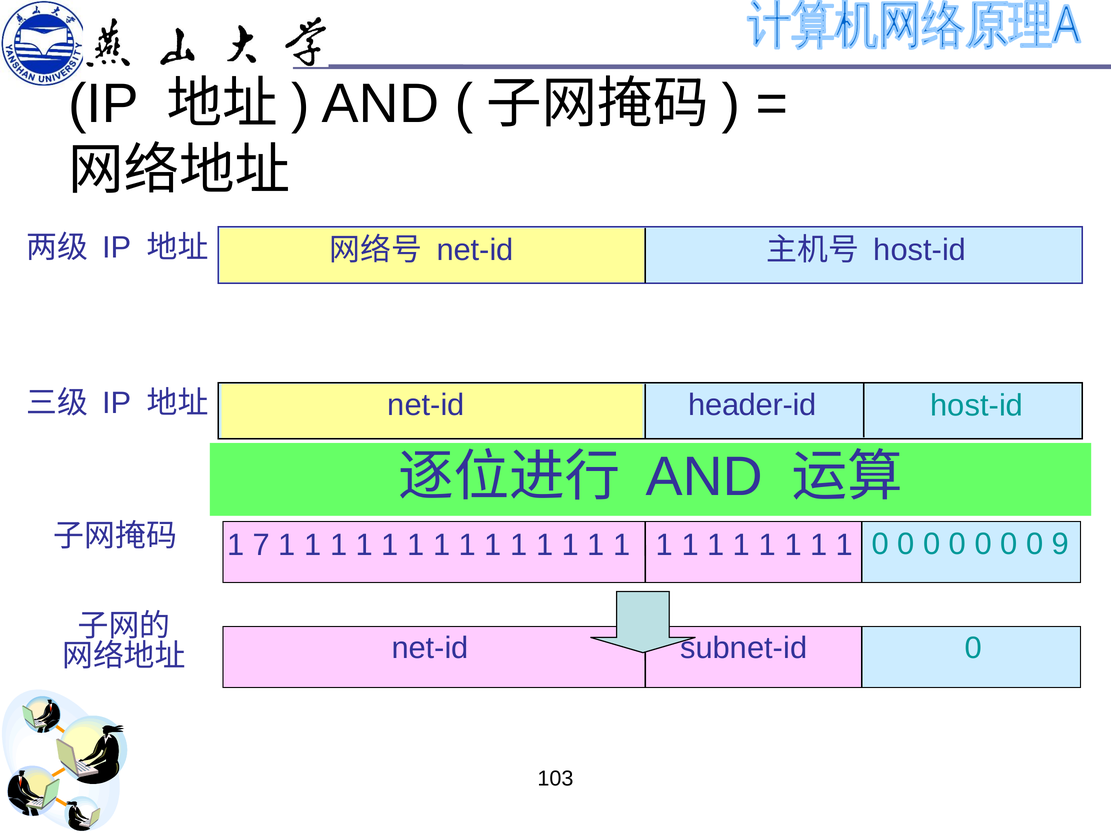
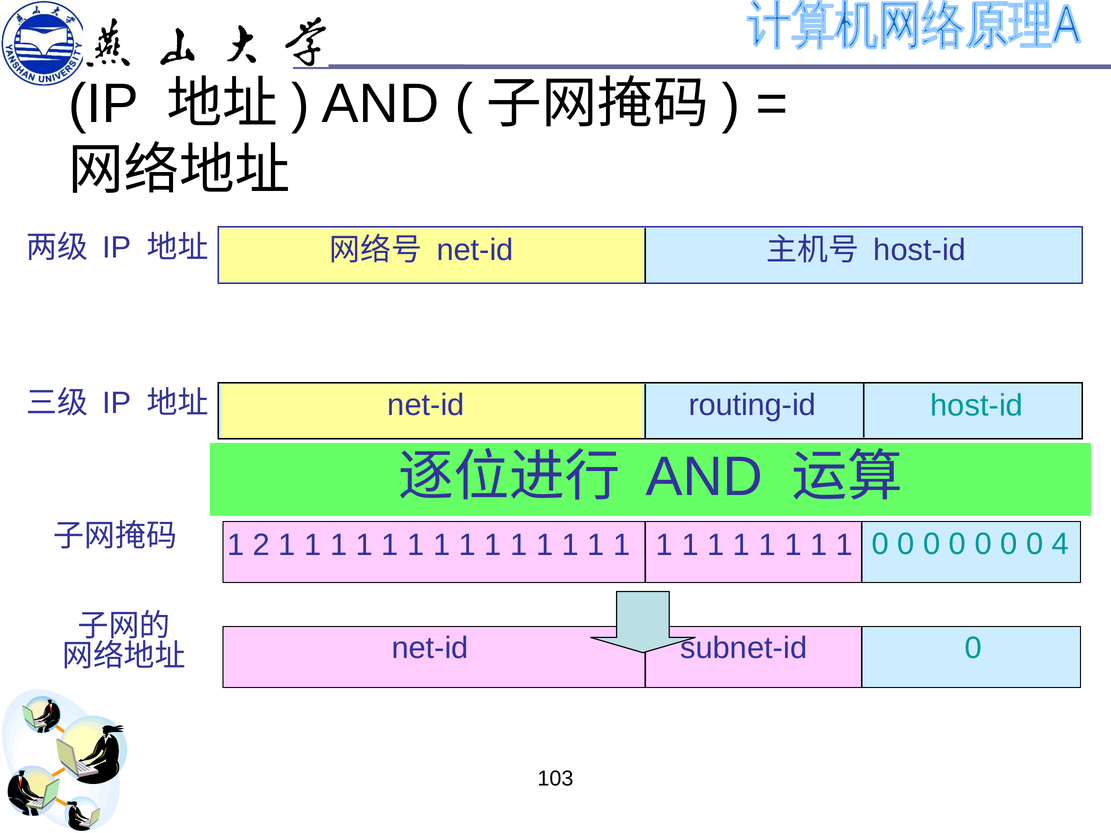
header-id: header-id -> routing-id
7: 7 -> 2
9: 9 -> 4
